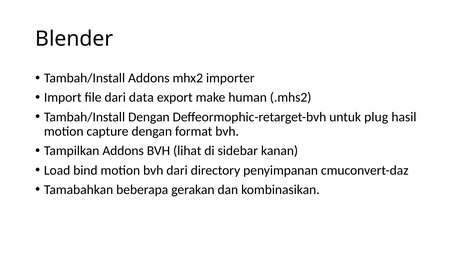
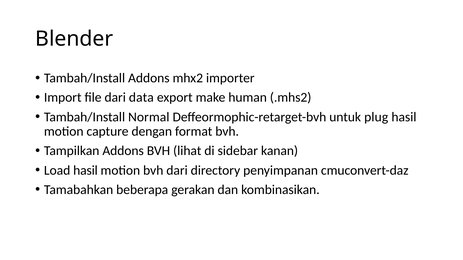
Tambah/Install Dengan: Dengan -> Normal
Load bind: bind -> hasil
